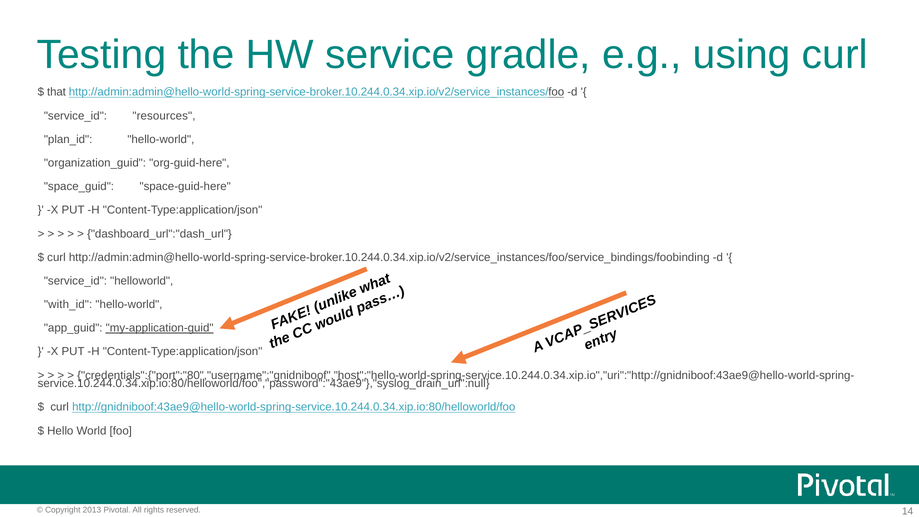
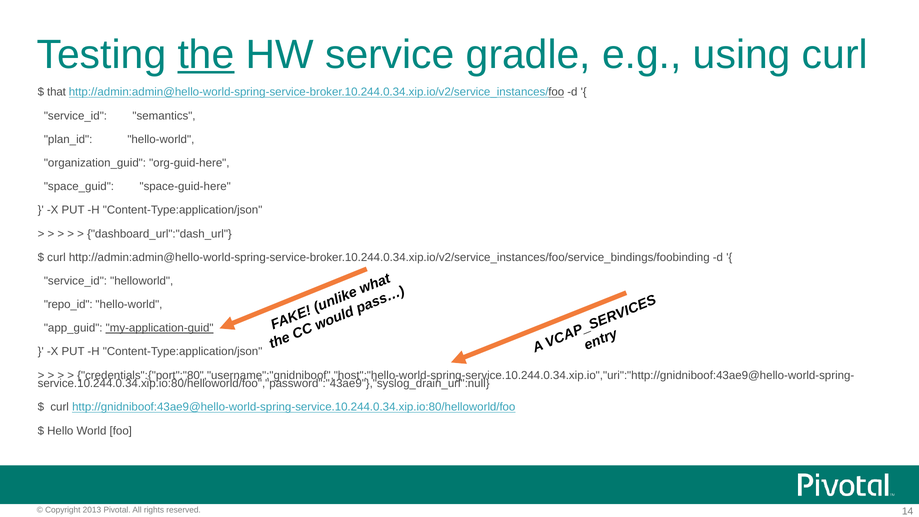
the underline: none -> present
resources: resources -> semantics
with_id: with_id -> repo_id
